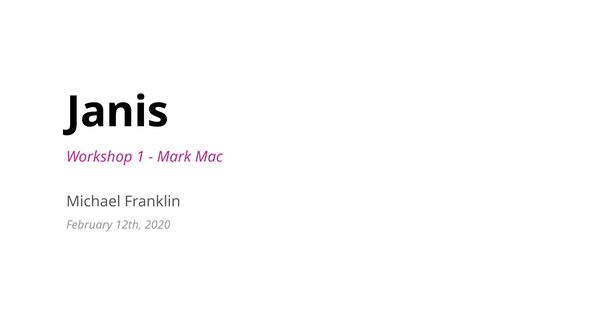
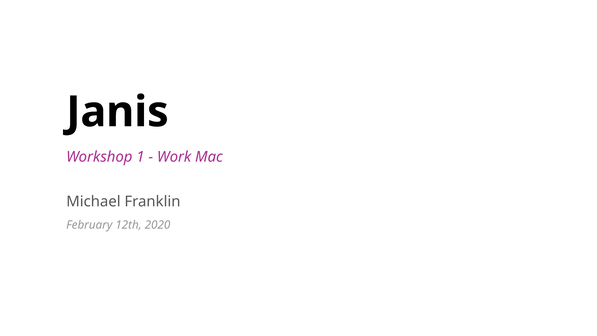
Mark: Mark -> Work
